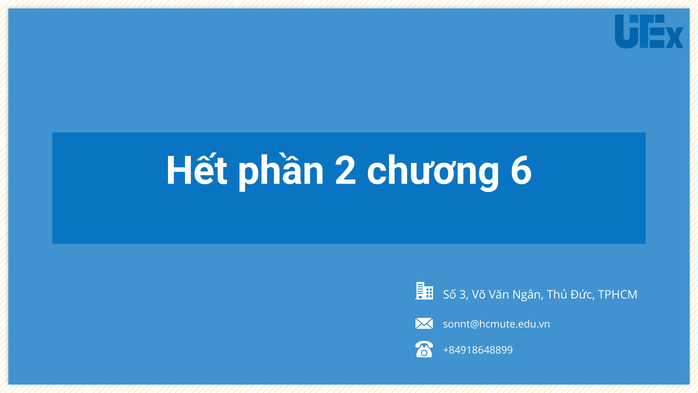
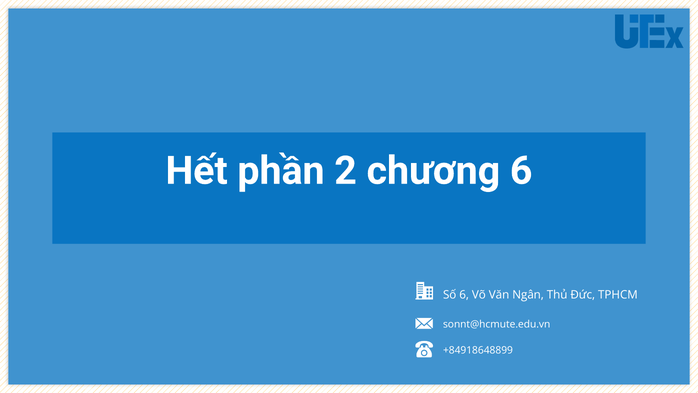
Số 3: 3 -> 6
